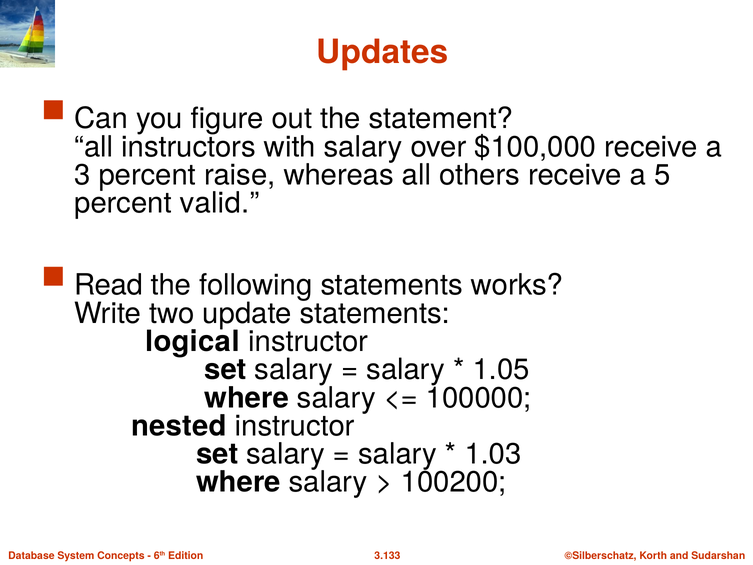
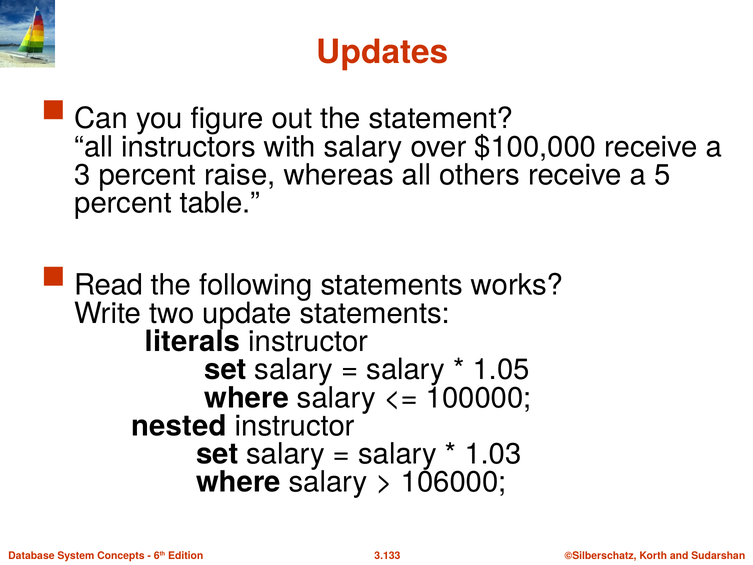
valid: valid -> table
logical: logical -> literals
100200: 100200 -> 106000
